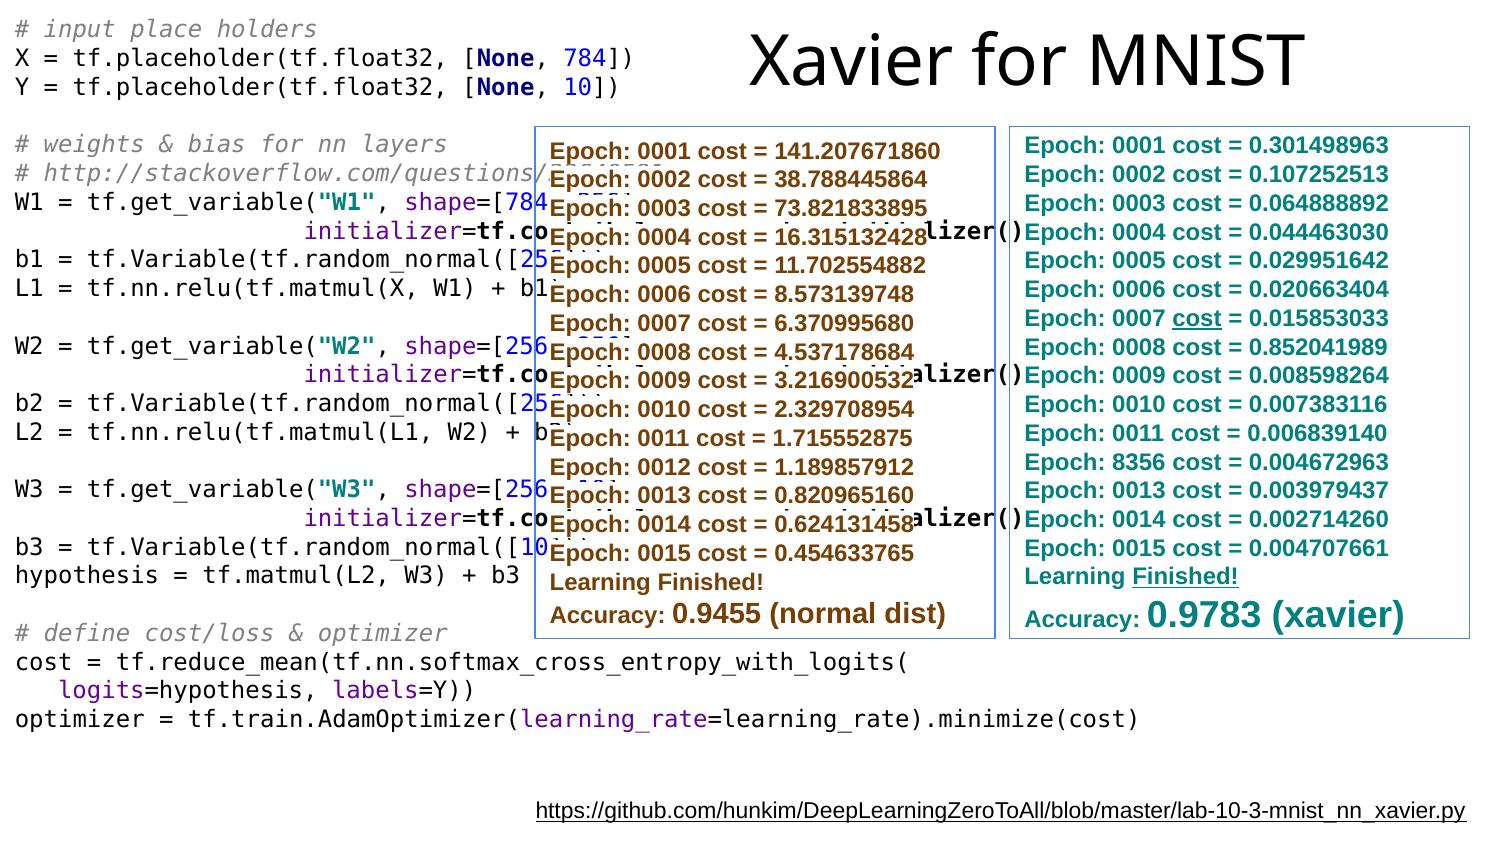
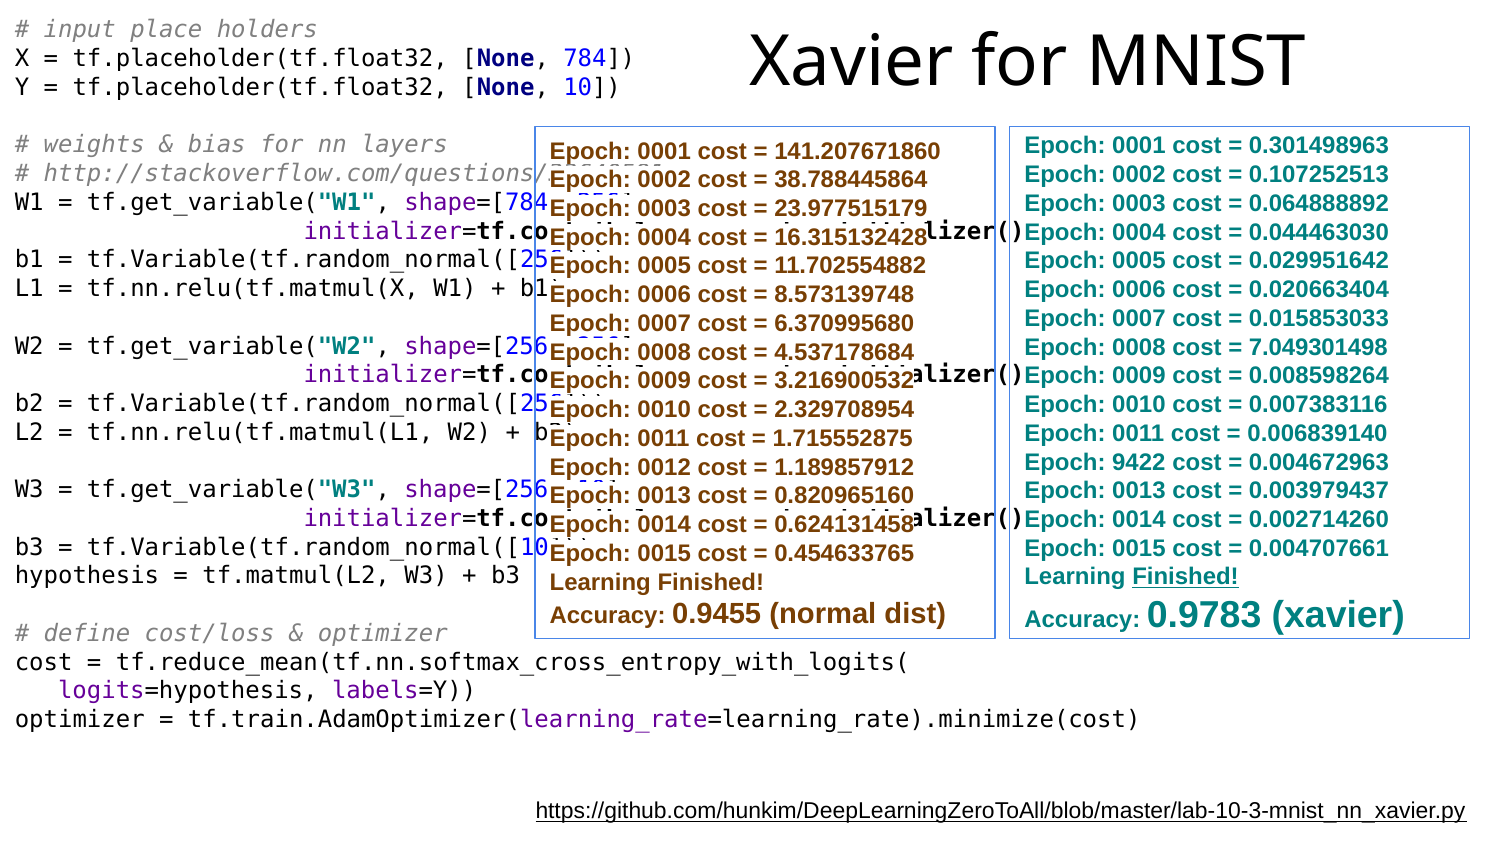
73.821833895: 73.821833895 -> 23.977515179
cost at (1197, 319) underline: present -> none
0.852041989: 0.852041989 -> 7.049301498
8356: 8356 -> 9422
